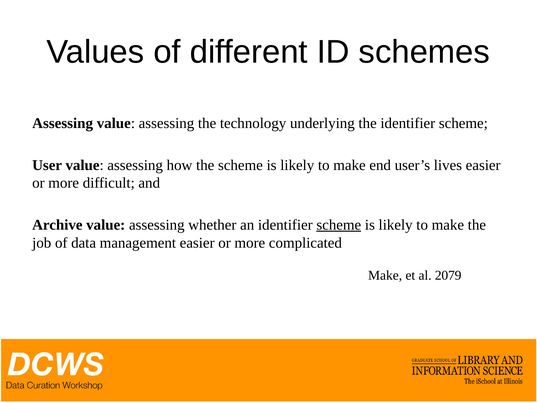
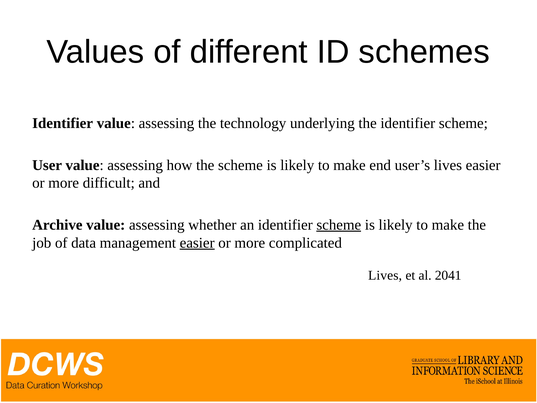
Assessing at (63, 123): Assessing -> Identifier
easier at (197, 243) underline: none -> present
Make at (385, 275): Make -> Lives
2079: 2079 -> 2041
